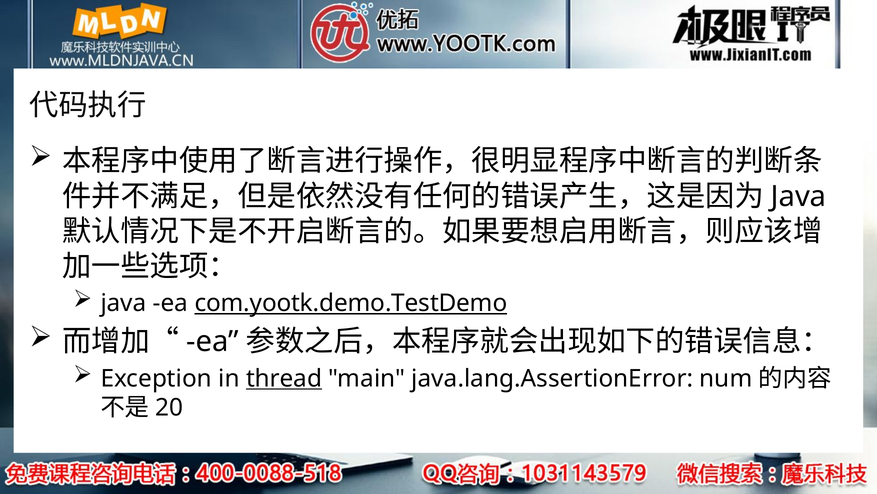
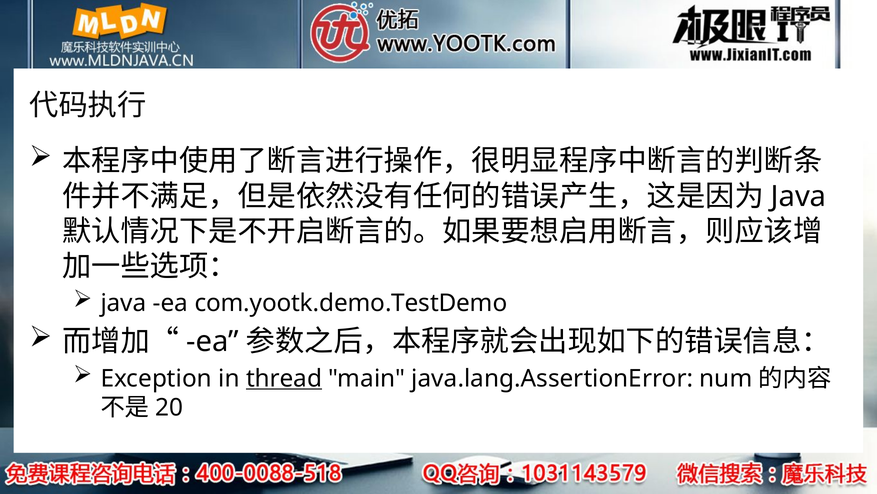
com.yootk.demo.TestDemo underline: present -> none
